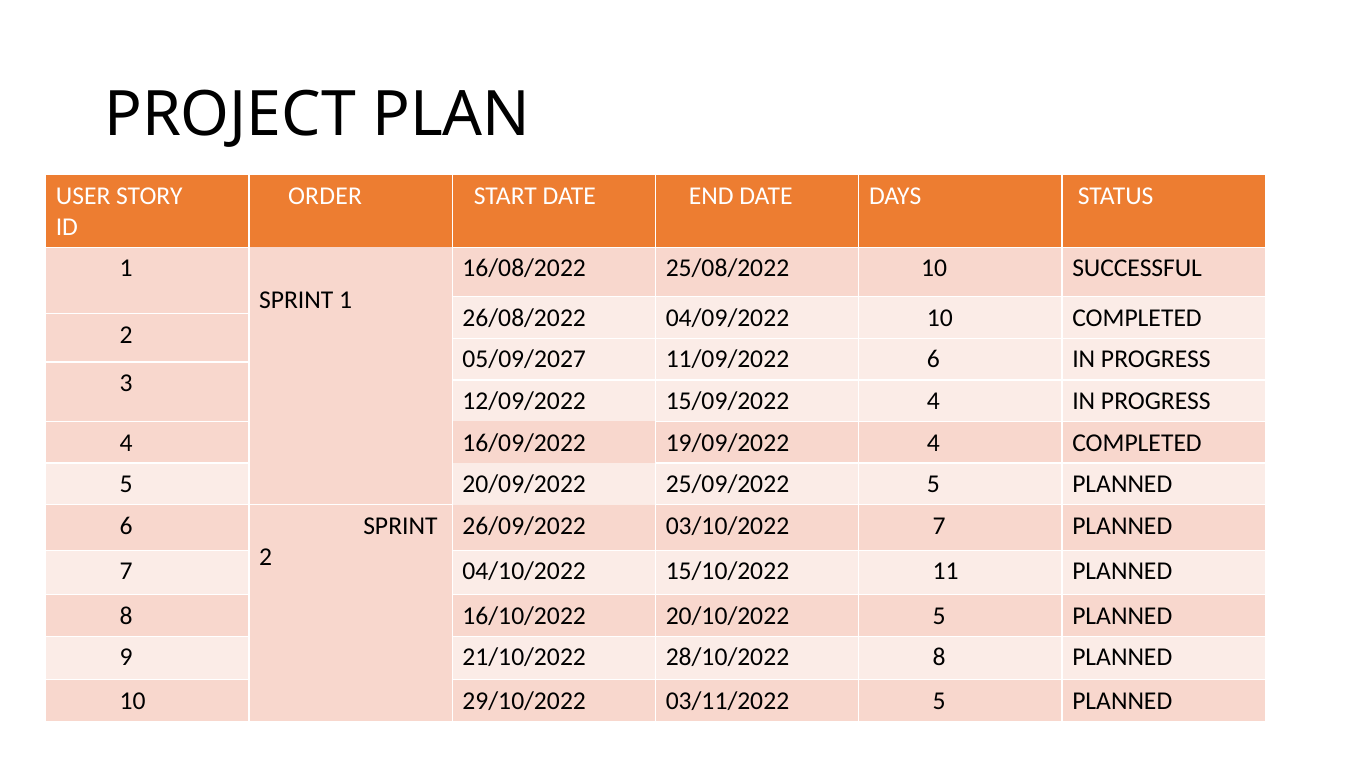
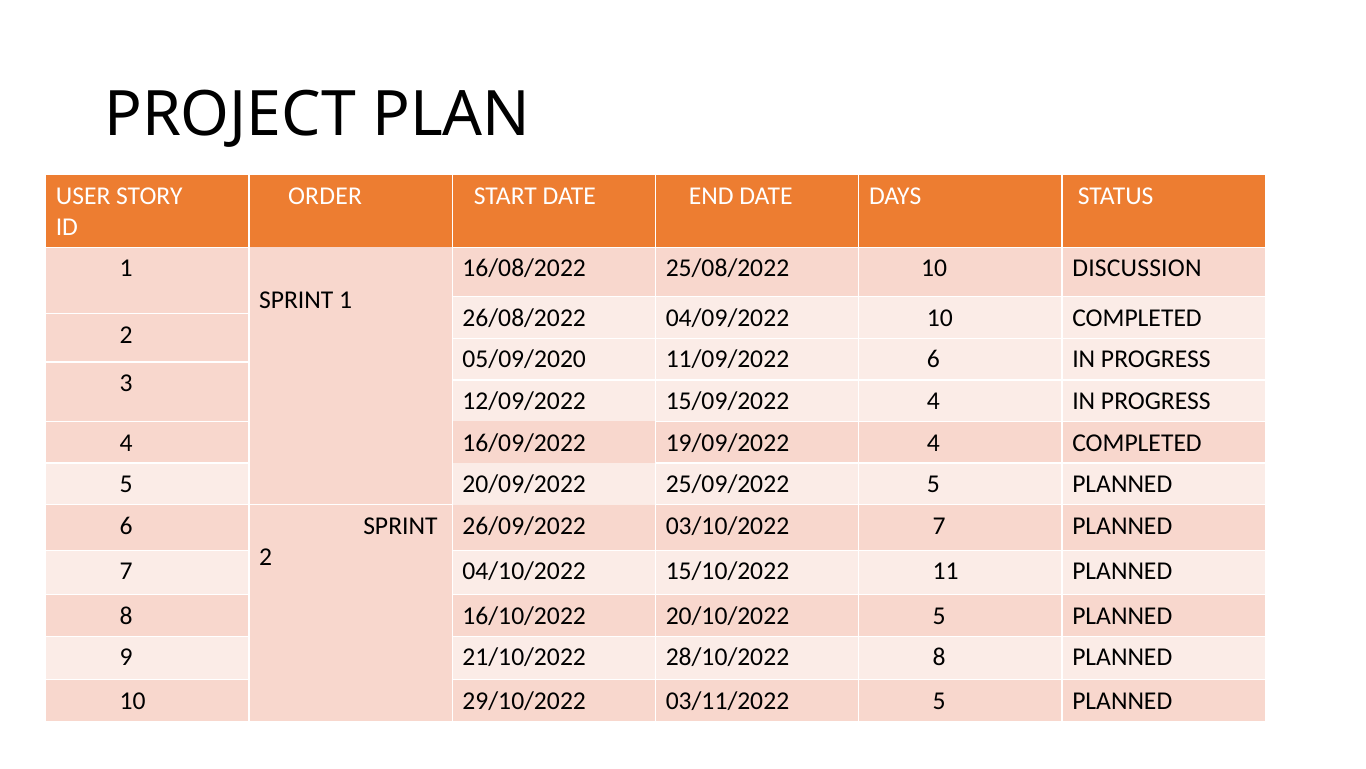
SUCCESSFUL: SUCCESSFUL -> DISCUSSION
05/09/2027: 05/09/2027 -> 05/09/2020
